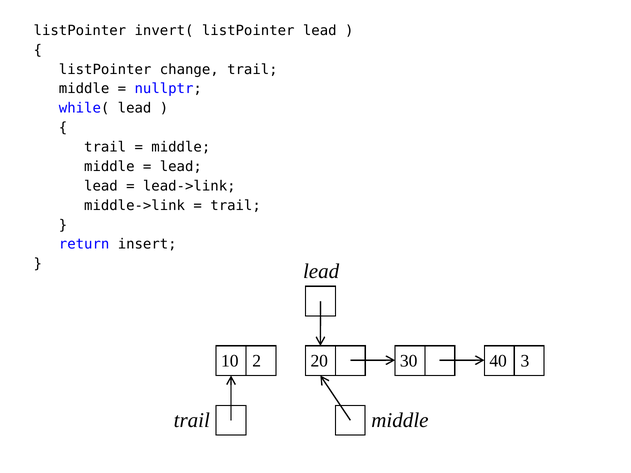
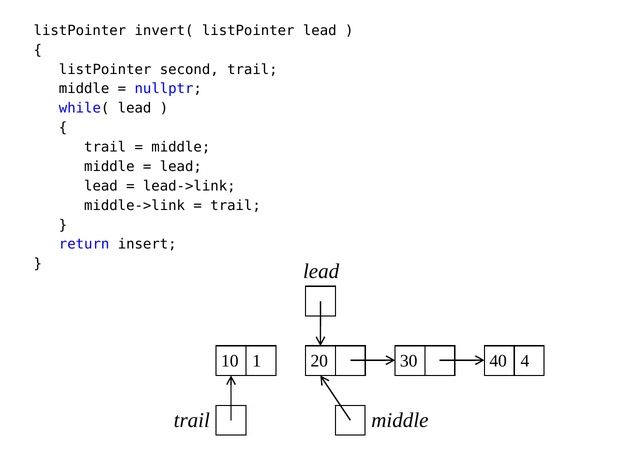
change: change -> second
2: 2 -> 1
3: 3 -> 4
